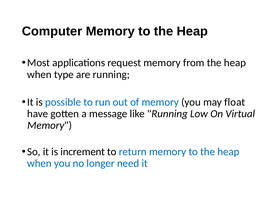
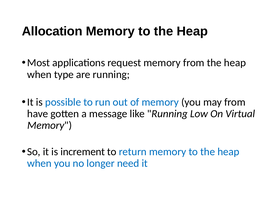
Computer: Computer -> Allocation
may float: float -> from
